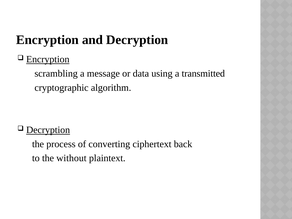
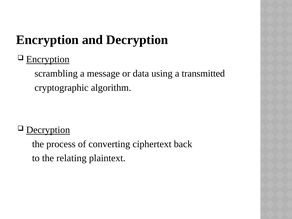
without: without -> relating
